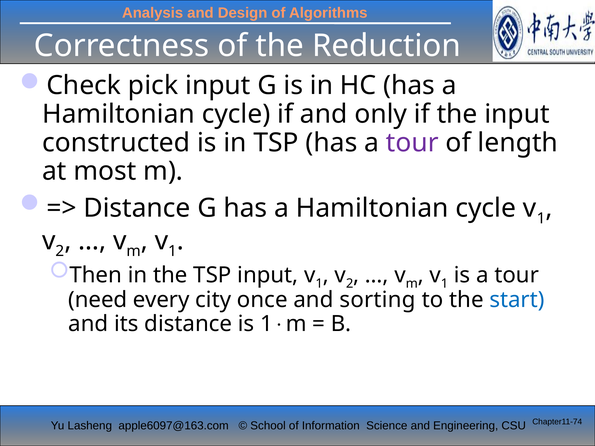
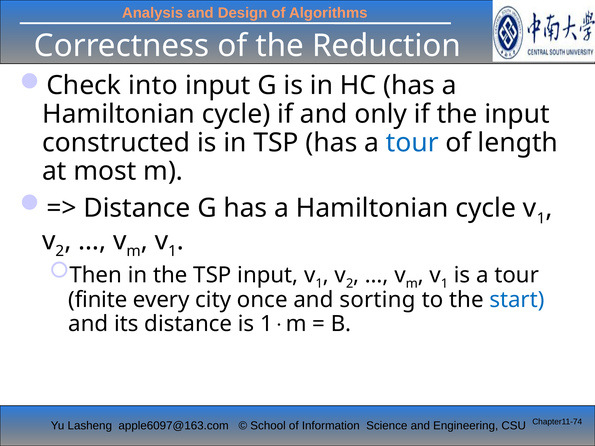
pick: pick -> into
tour at (412, 143) colour: purple -> blue
need: need -> finite
